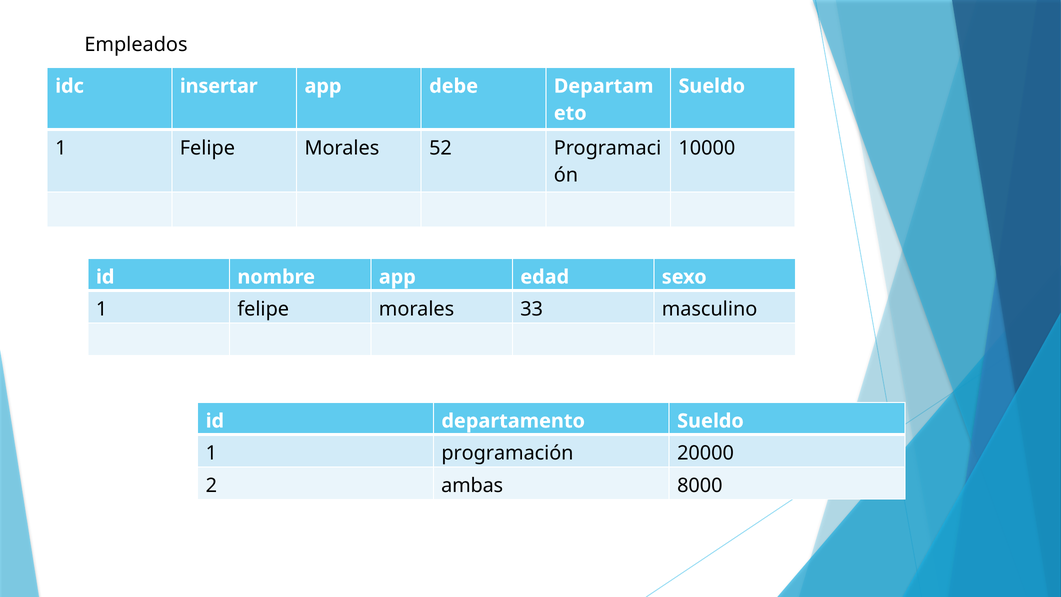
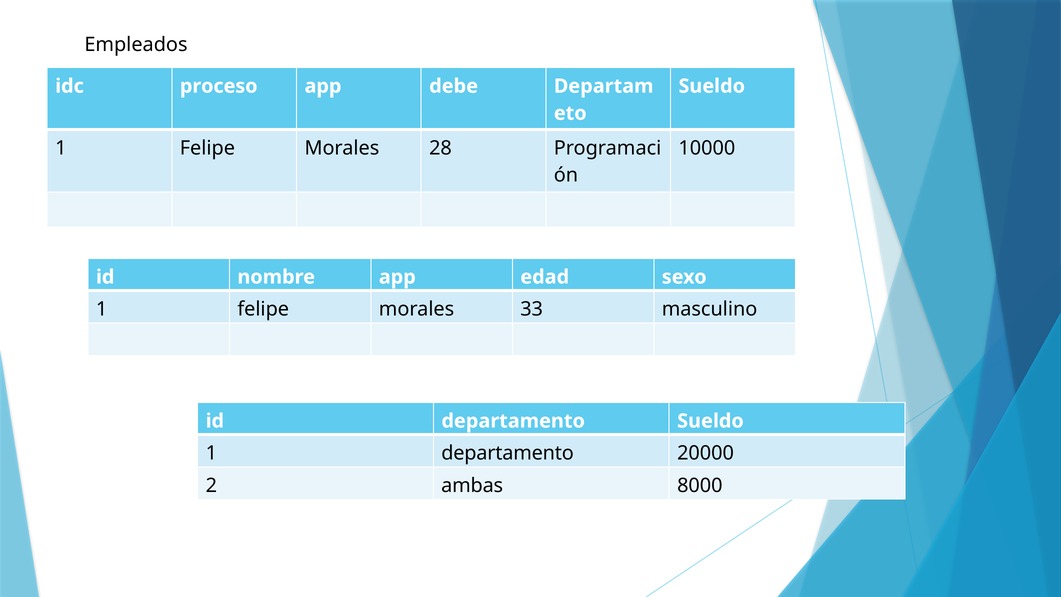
insertar: insertar -> proceso
52: 52 -> 28
1 programación: programación -> departamento
